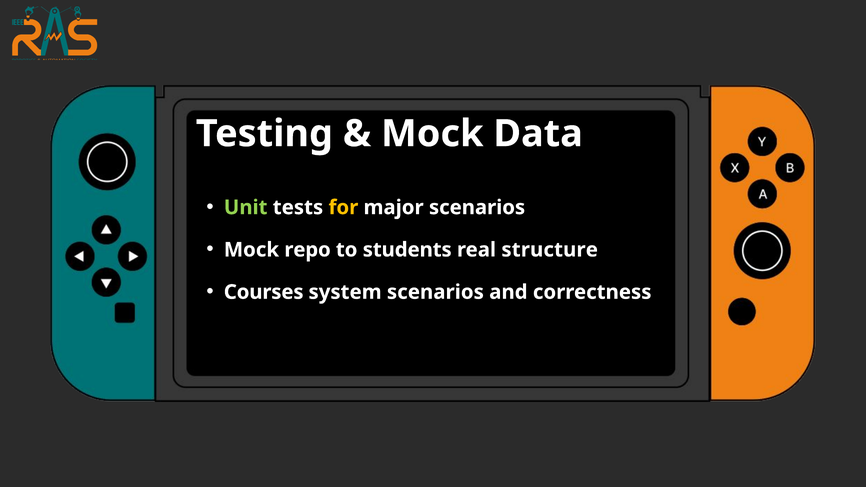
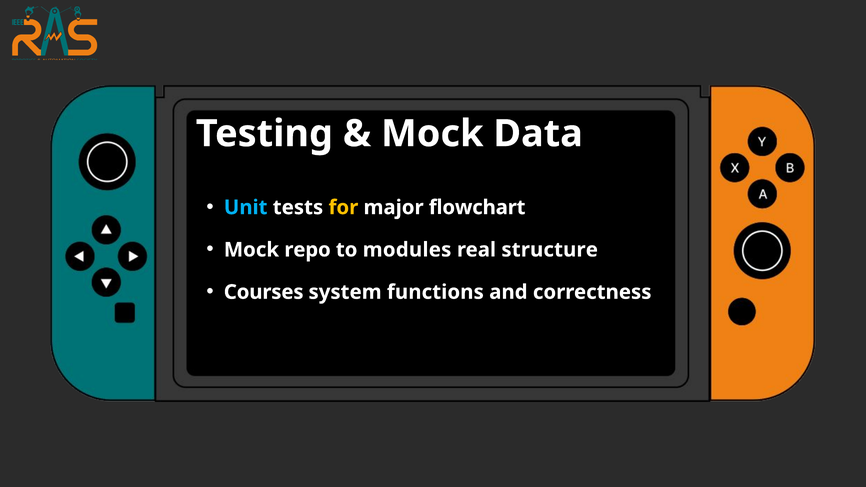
Unit colour: light green -> light blue
major scenarios: scenarios -> flowchart
students: students -> modules
system scenarios: scenarios -> functions
